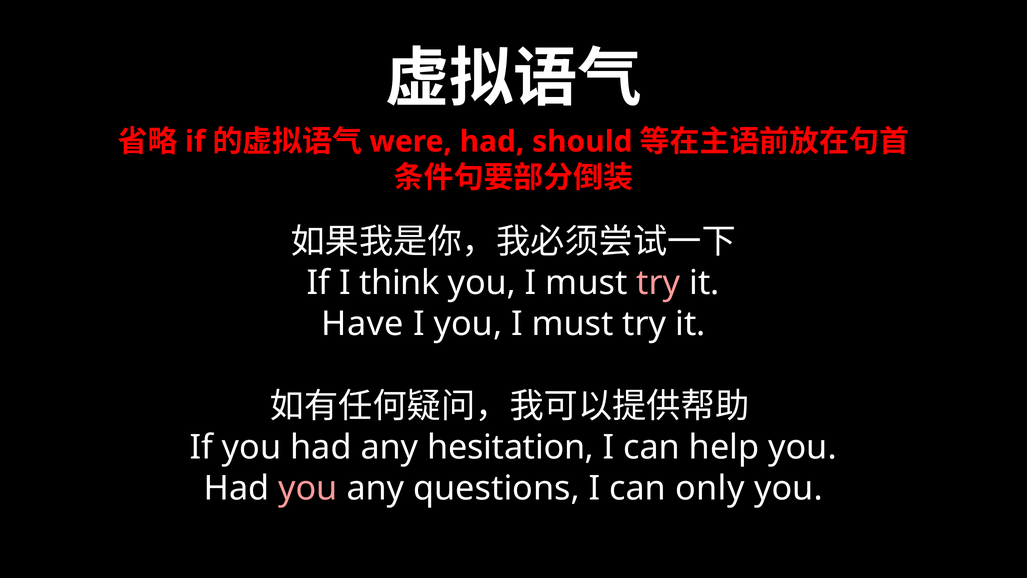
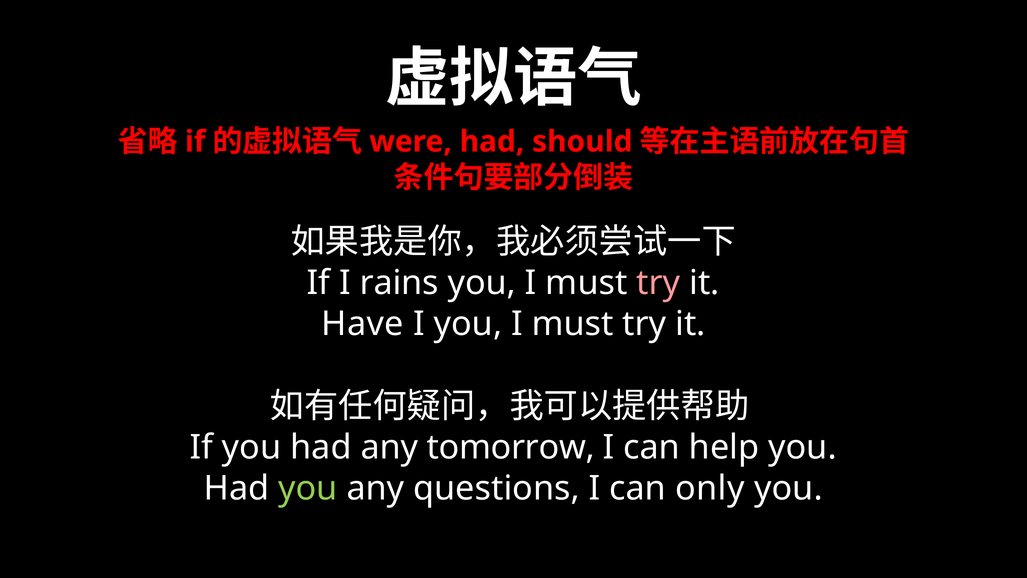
think: think -> rains
hesitation: hesitation -> tomorrow
you at (308, 488) colour: pink -> light green
